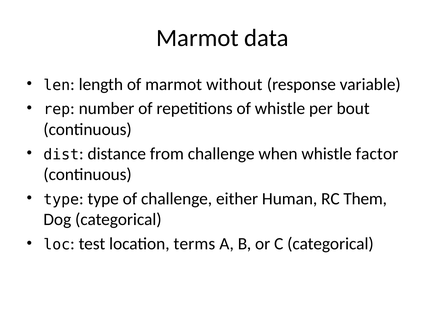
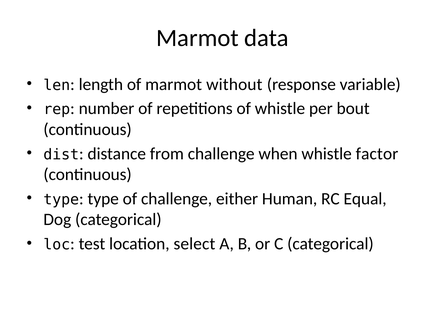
Them: Them -> Equal
terms: terms -> select
